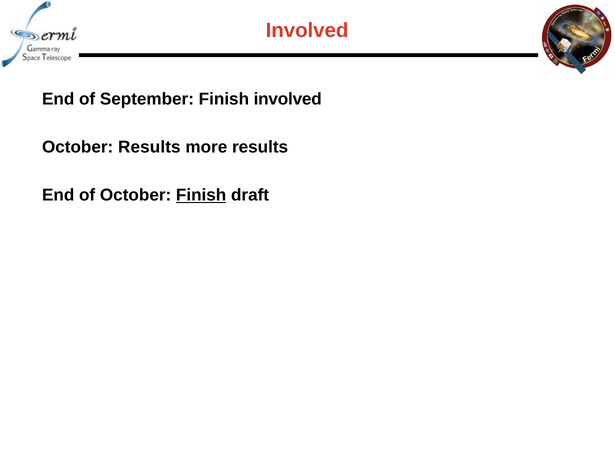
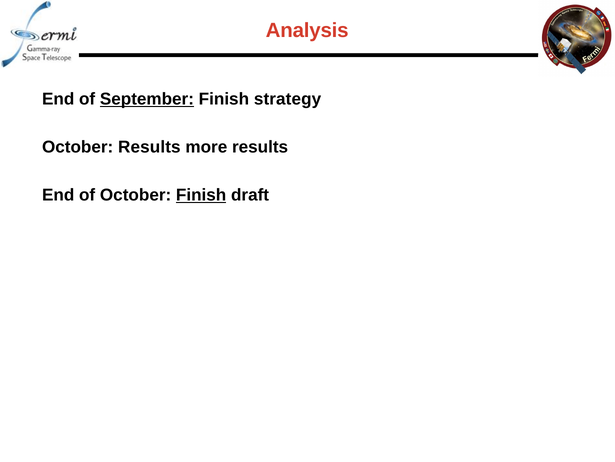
Involved at (307, 30): Involved -> Analysis
September underline: none -> present
Finish involved: involved -> strategy
